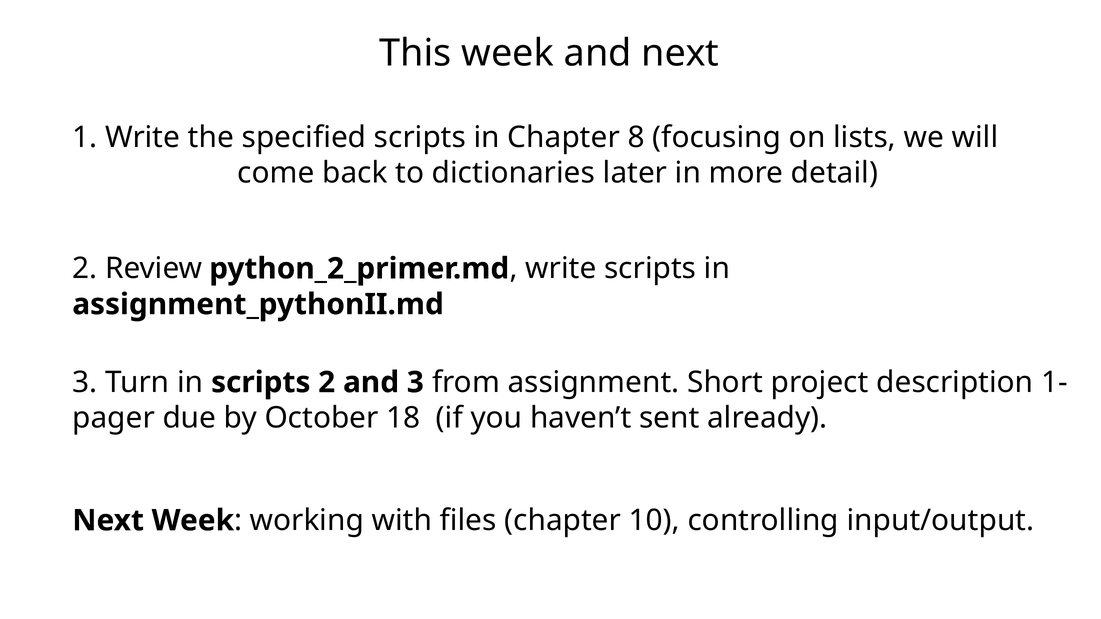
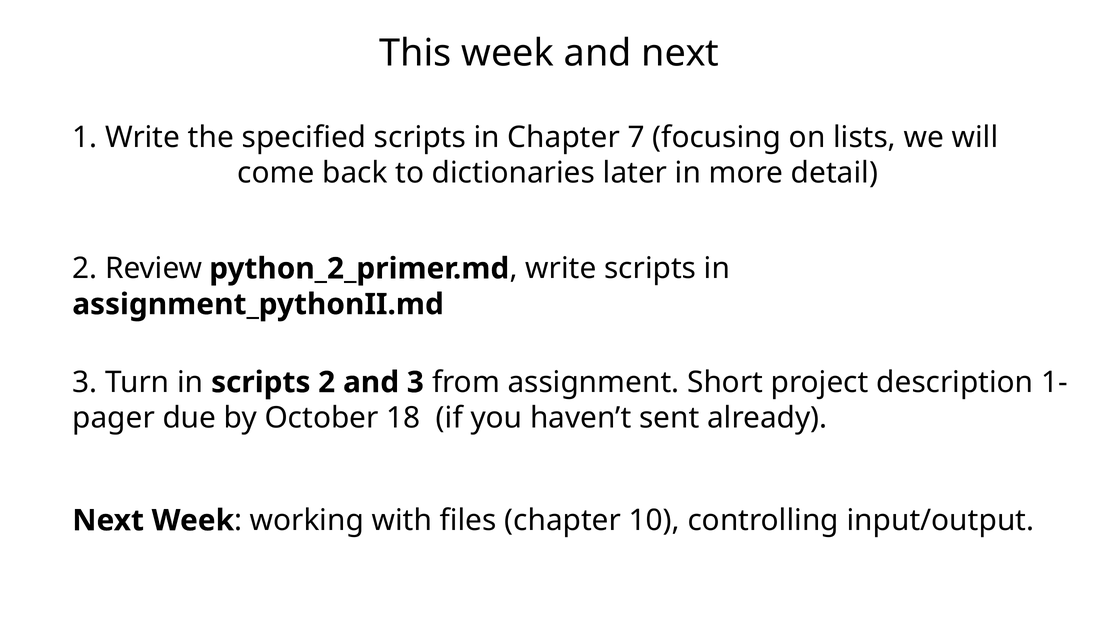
8: 8 -> 7
